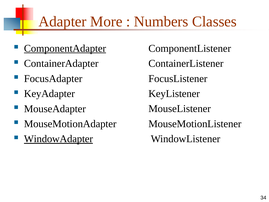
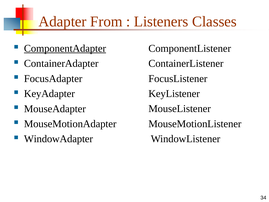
More: More -> From
Numbers: Numbers -> Listeners
WindowAdapter underline: present -> none
